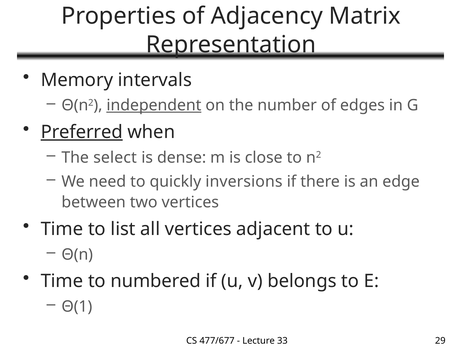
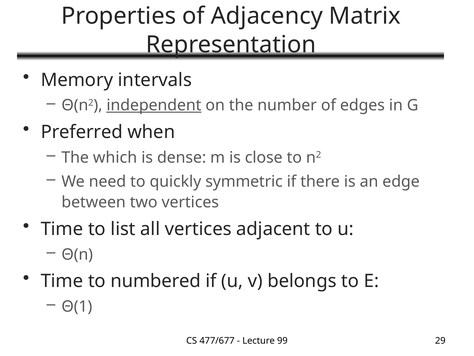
Preferred underline: present -> none
select: select -> which
inversions: inversions -> symmetric
33: 33 -> 99
